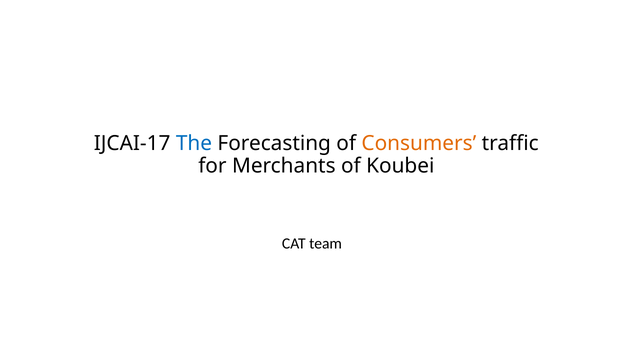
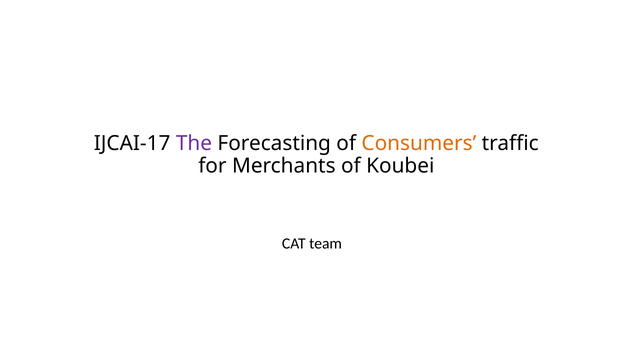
The colour: blue -> purple
